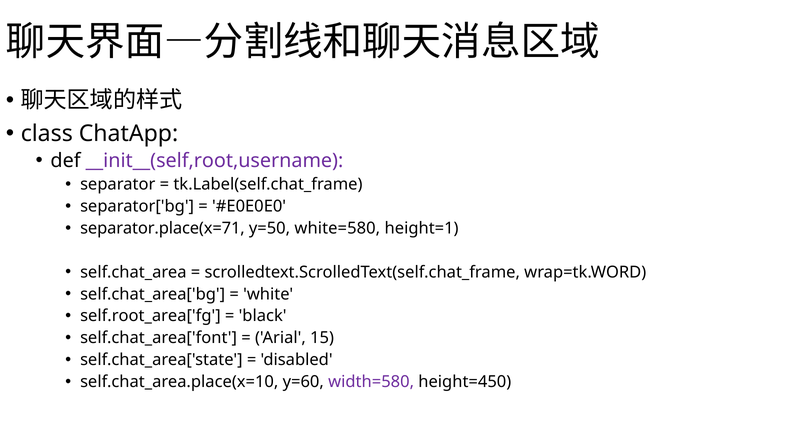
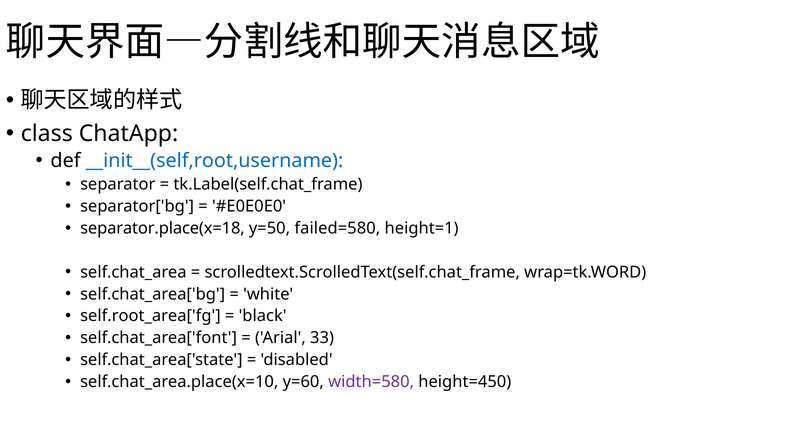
__init__(self,root,username colour: purple -> blue
separator.place(x=71: separator.place(x=71 -> separator.place(x=18
white=580: white=580 -> failed=580
15: 15 -> 33
